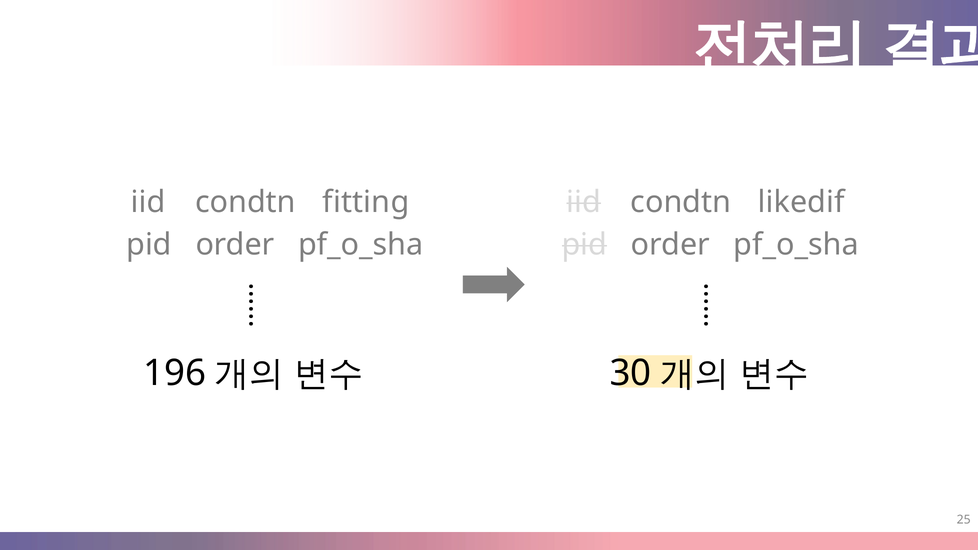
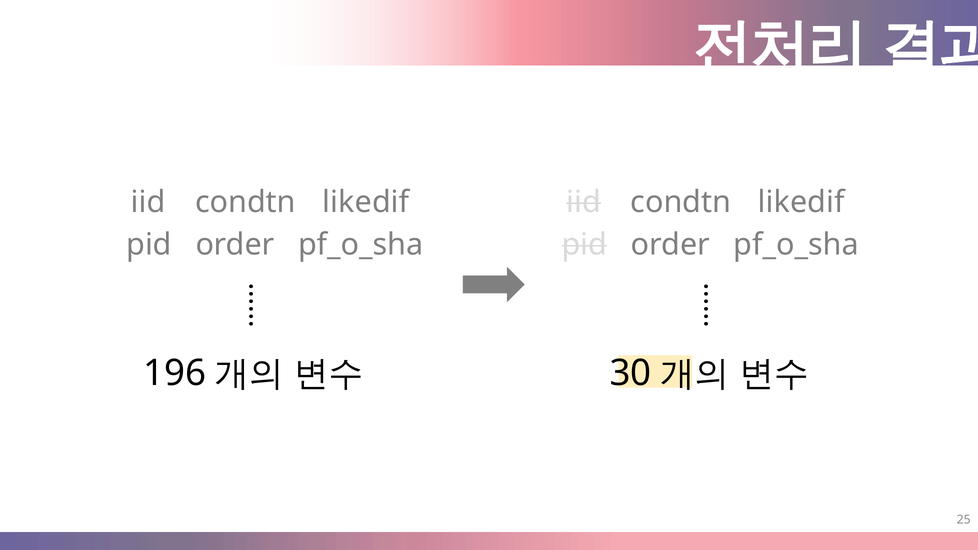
fitting at (366, 202): fitting -> likedif
